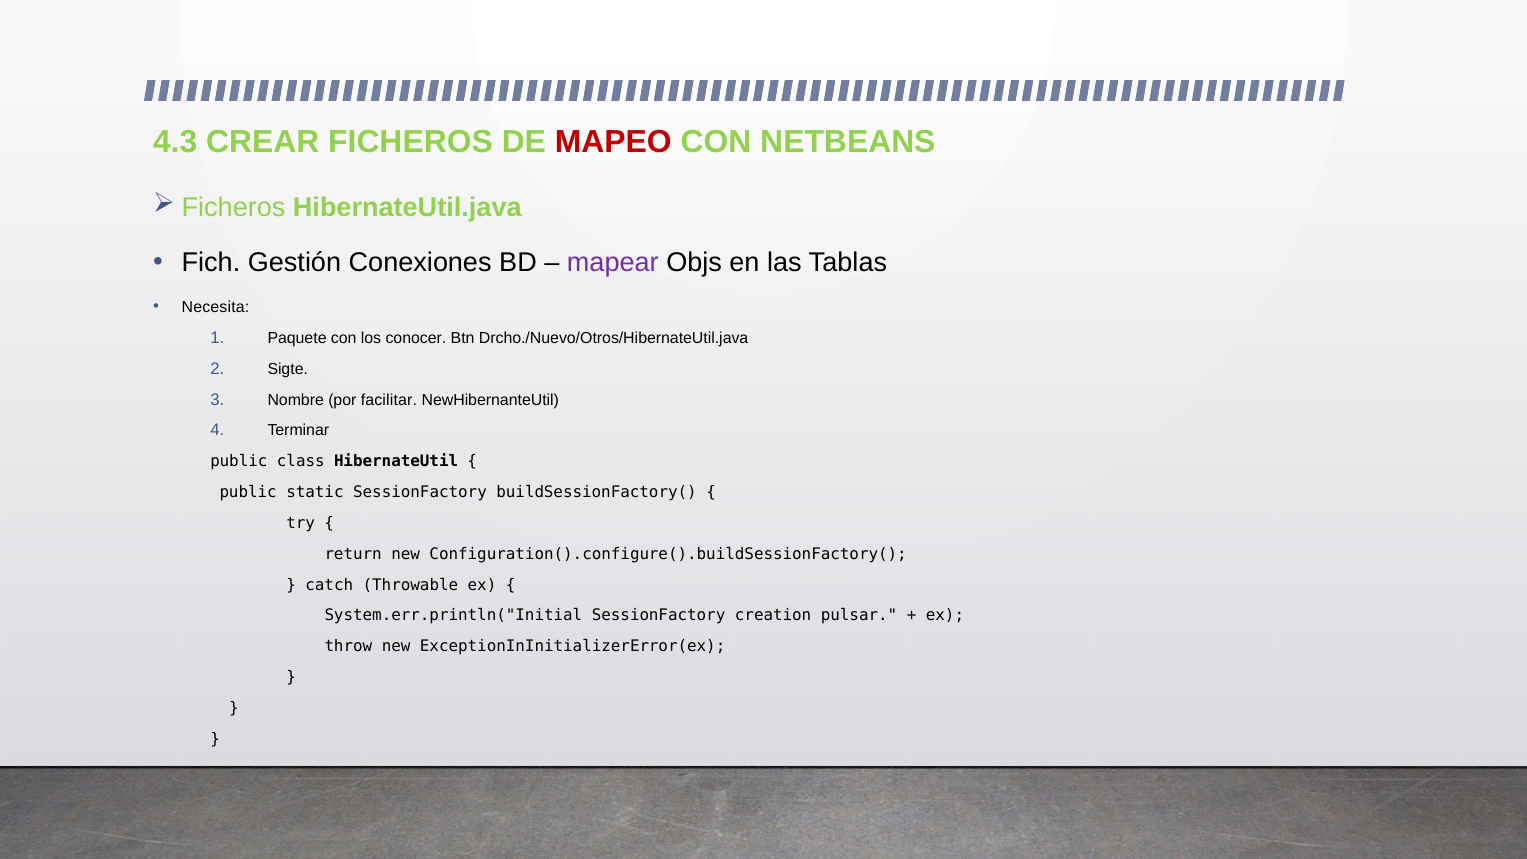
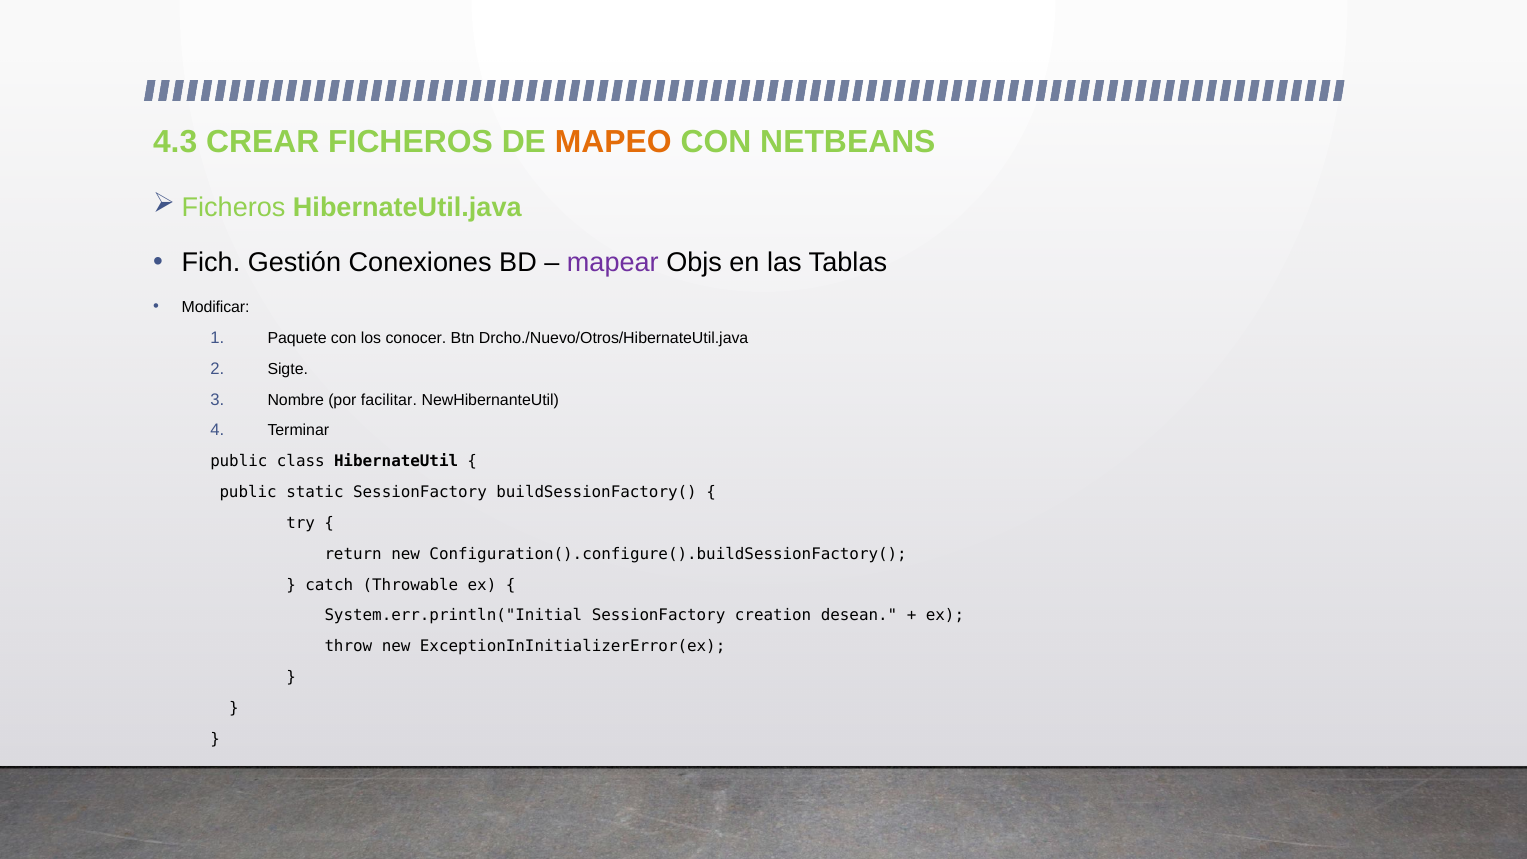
MAPEO colour: red -> orange
Necesita: Necesita -> Modificar
pulsar: pulsar -> desean
